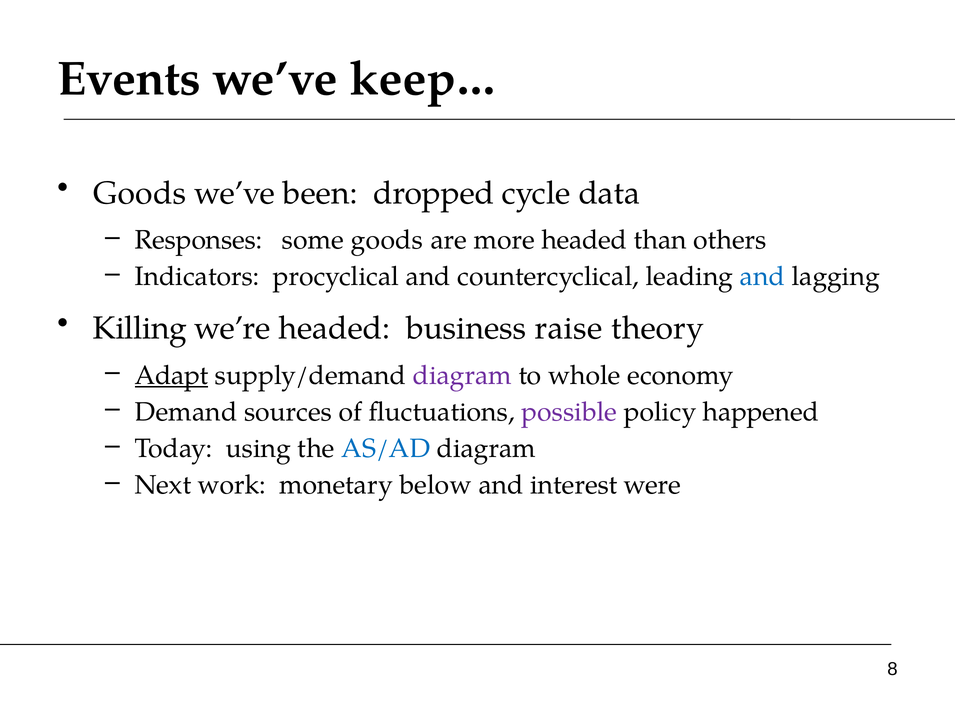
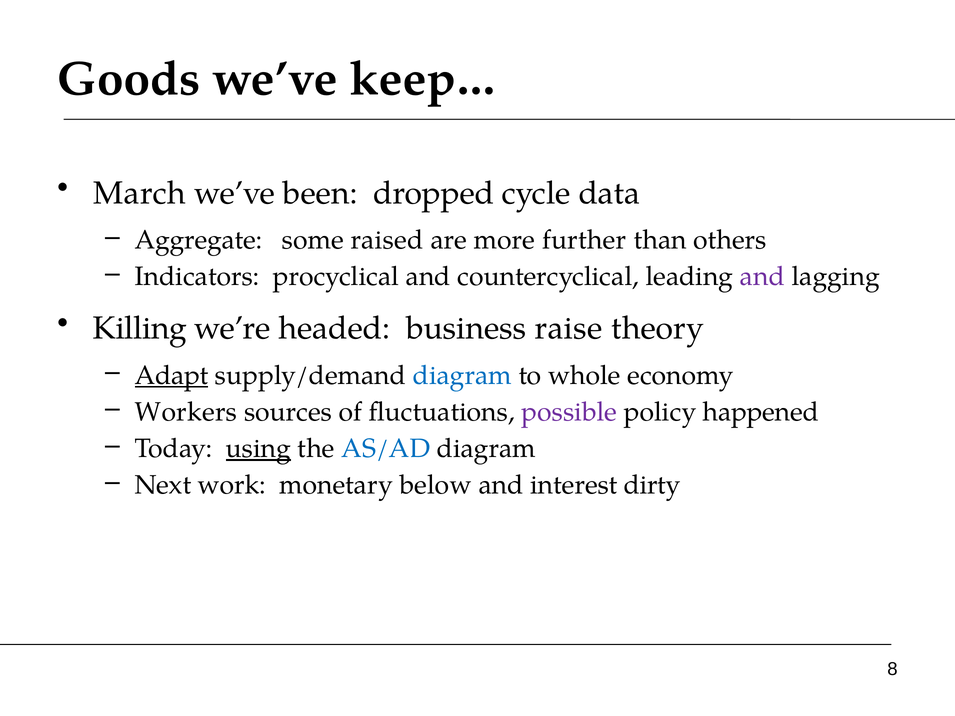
Events: Events -> Goods
Goods at (140, 193): Goods -> March
Responses: Responses -> Aggregate
some goods: goods -> raised
more headed: headed -> further
and at (762, 277) colour: blue -> purple
diagram at (462, 376) colour: purple -> blue
Demand: Demand -> Workers
using underline: none -> present
were: were -> dirty
